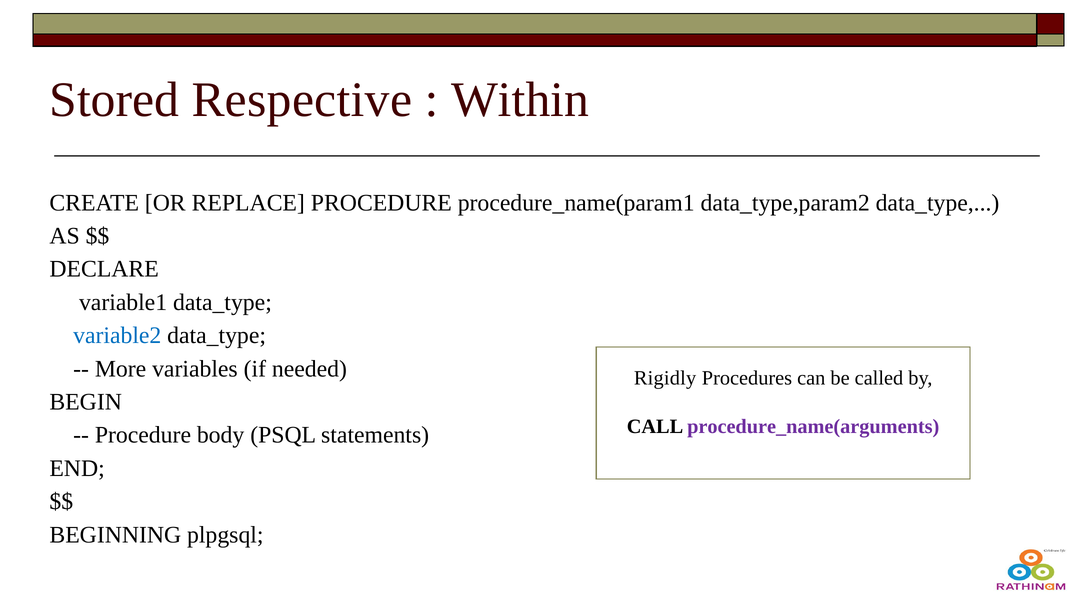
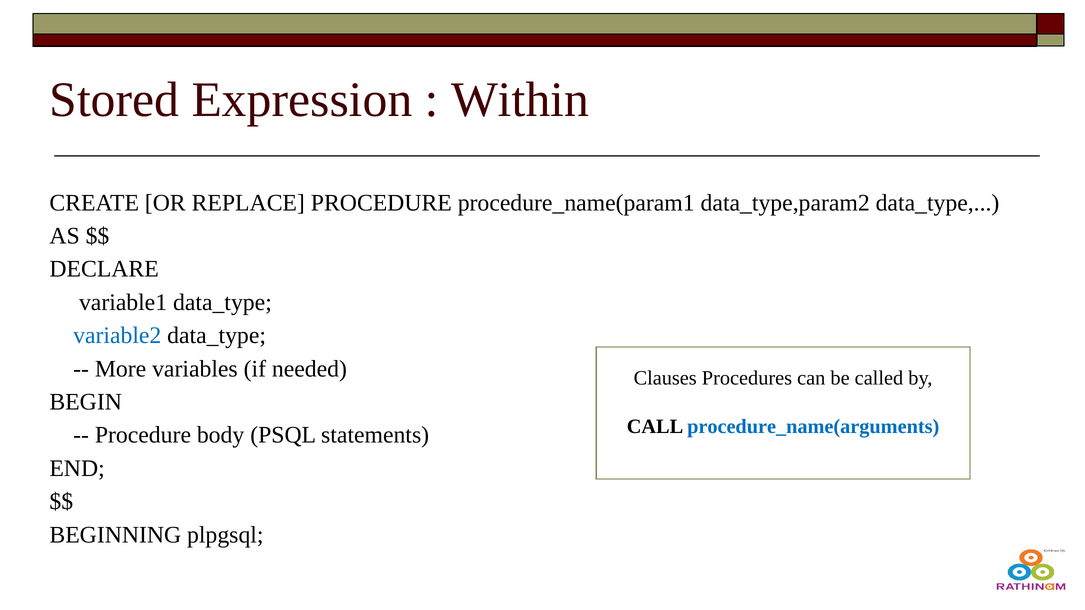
Respective: Respective -> Expression
Rigidly: Rigidly -> Clauses
procedure_name(arguments colour: purple -> blue
